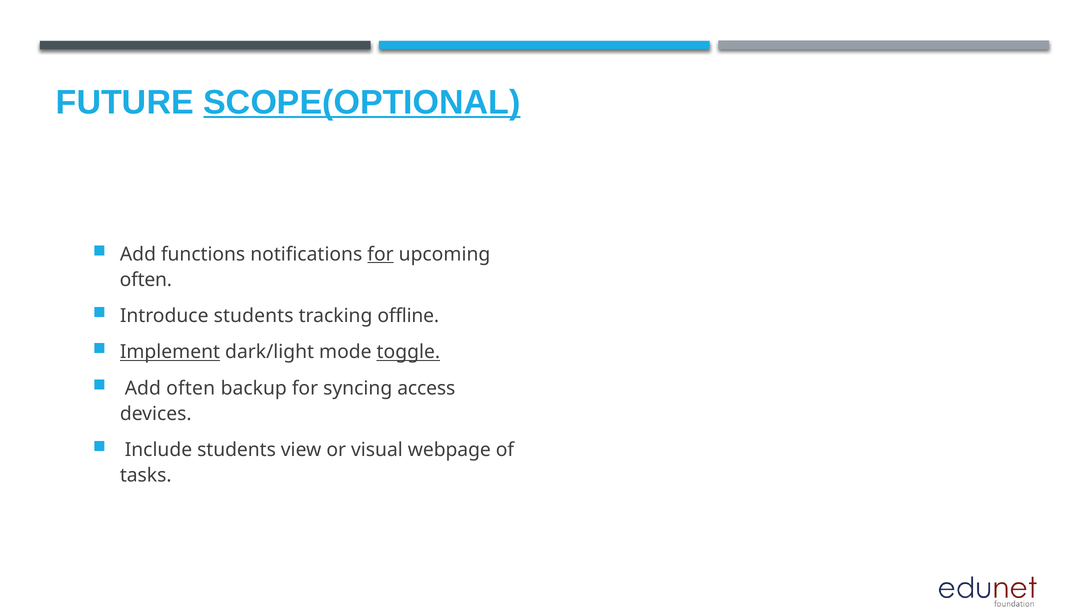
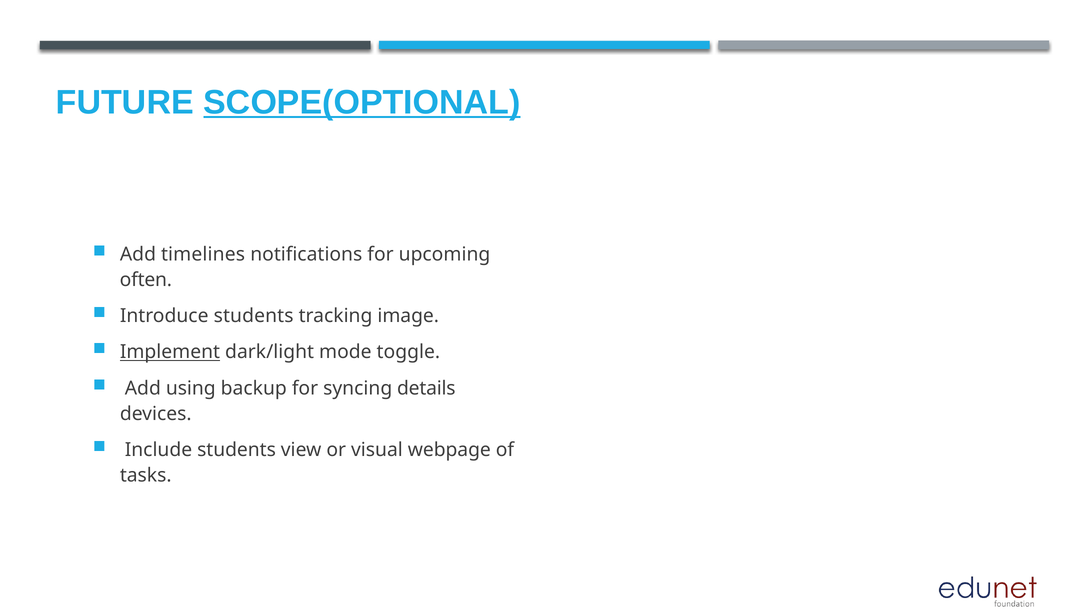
functions: functions -> timelines
for at (381, 254) underline: present -> none
offline: offline -> image
toggle underline: present -> none
Add often: often -> using
access: access -> details
